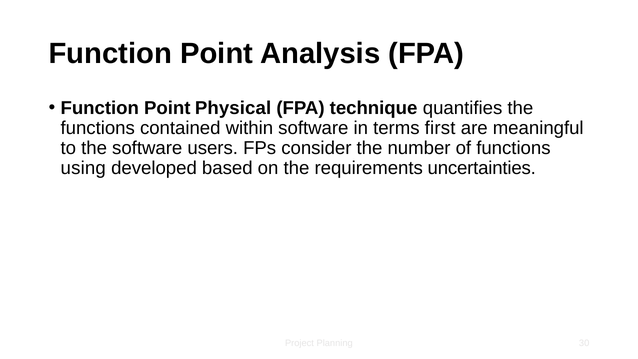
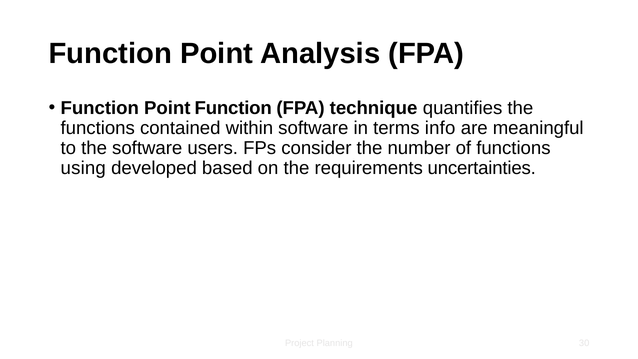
Point Physical: Physical -> Function
first: first -> info
